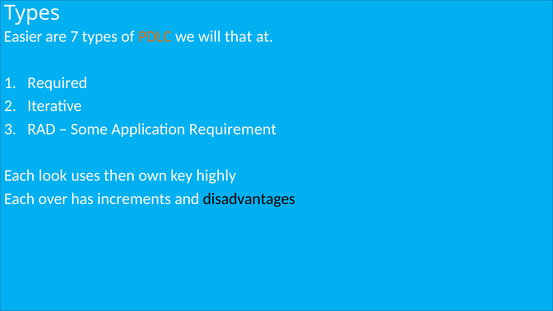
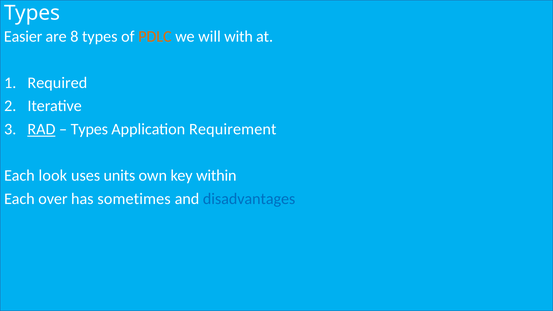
7: 7 -> 8
that: that -> with
RAD underline: none -> present
Some at (89, 129): Some -> Types
then: then -> units
highly: highly -> within
increments: increments -> sometimes
disadvantages colour: black -> blue
